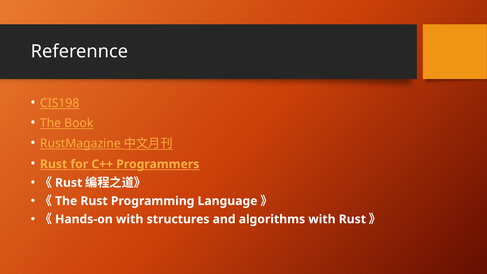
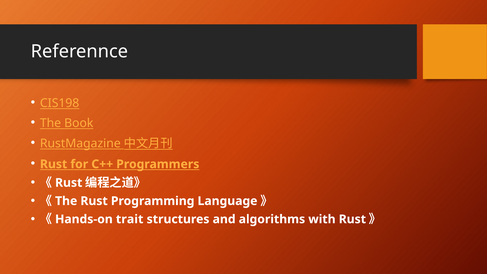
with at (130, 219): with -> trait
